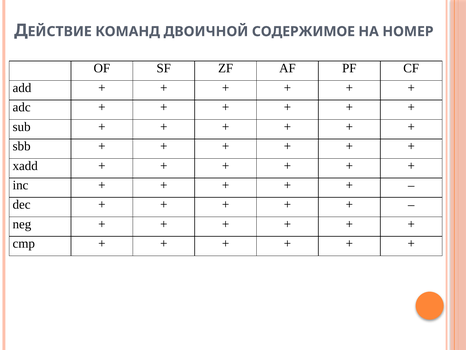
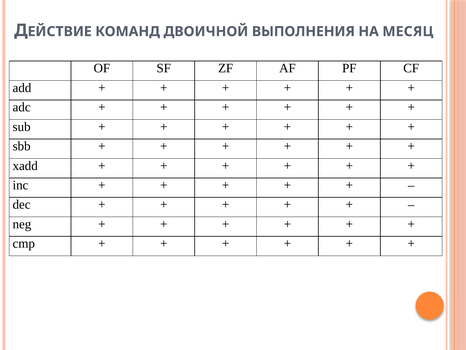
СОДЕРЖИМОЕ: СОДЕРЖИМОЕ -> ВЫПОЛНЕНИЯ
НОМЕР: НОМЕР -> МЕСЯЦ
